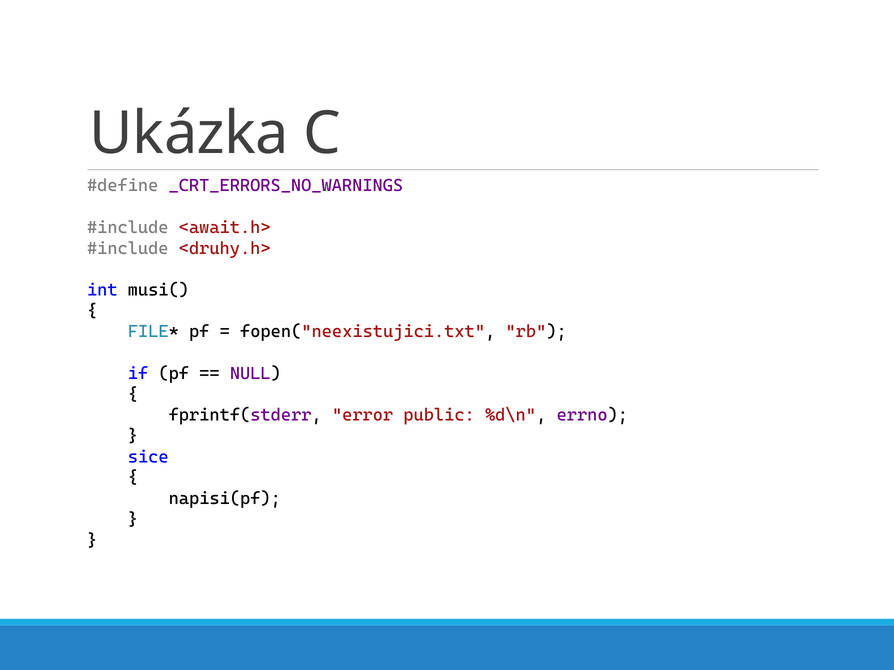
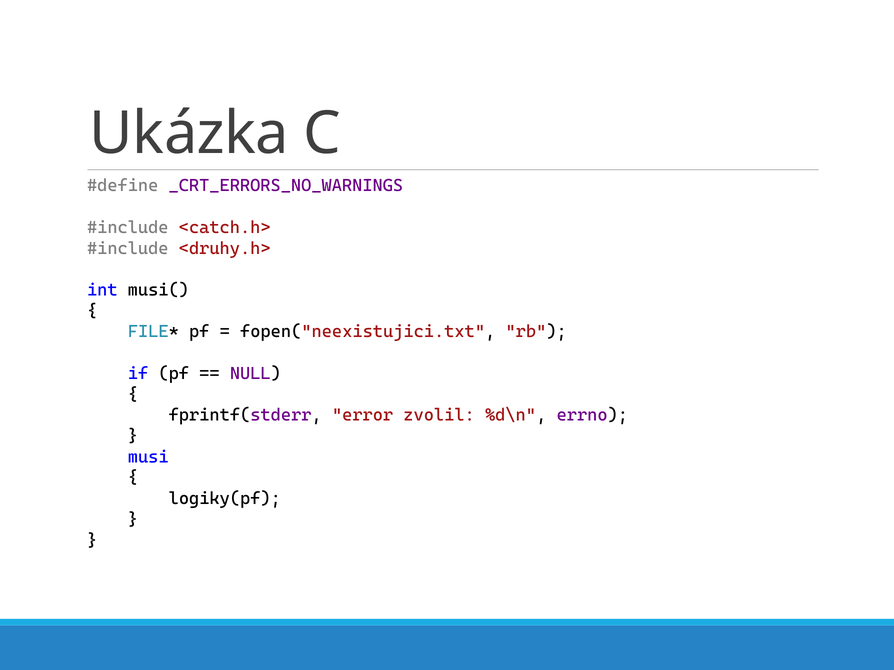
<await.h>: <await.h> -> <catch.h>
public: public -> zvolil
sice: sice -> musi
napisi(pf: napisi(pf -> logiky(pf
